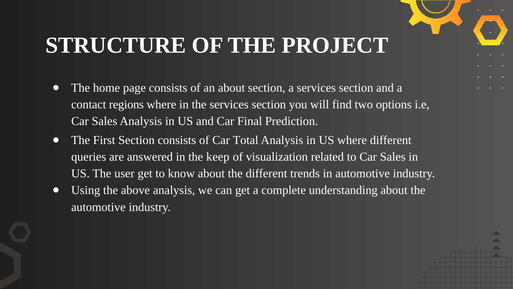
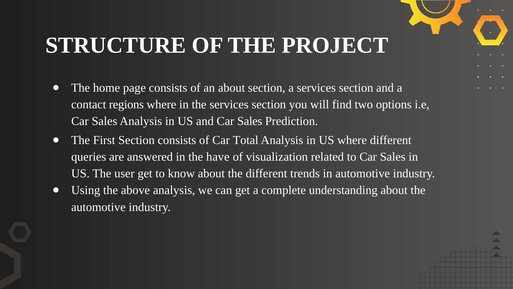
and Car Final: Final -> Sales
keep: keep -> have
